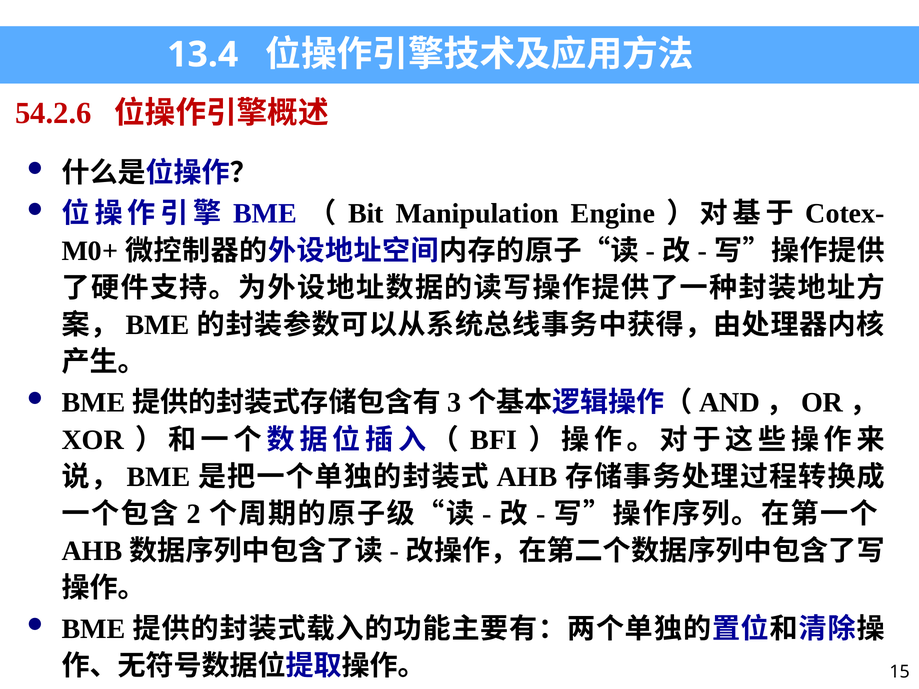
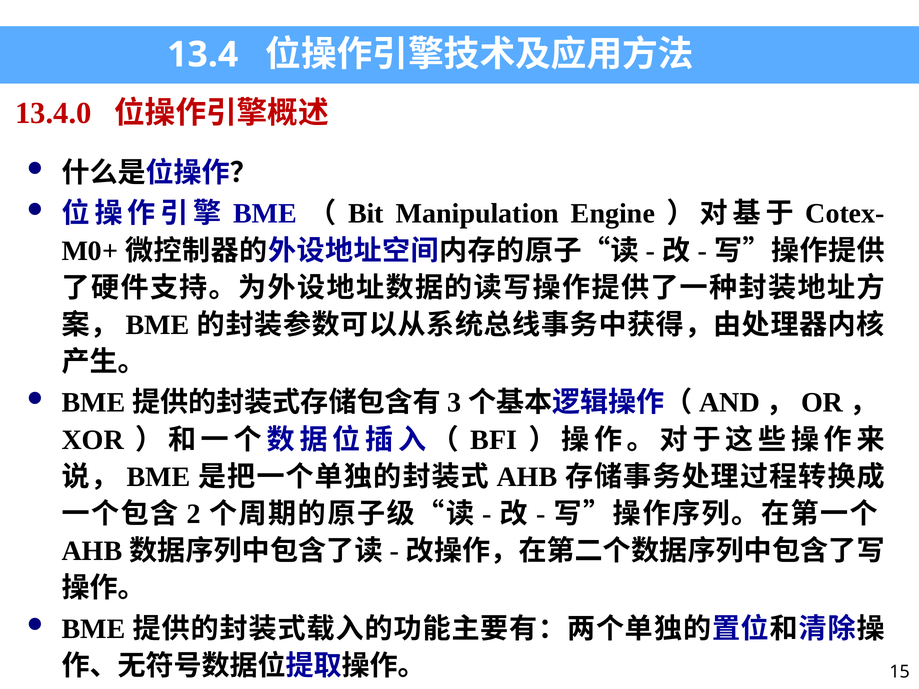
54.2.6: 54.2.6 -> 13.4.0
